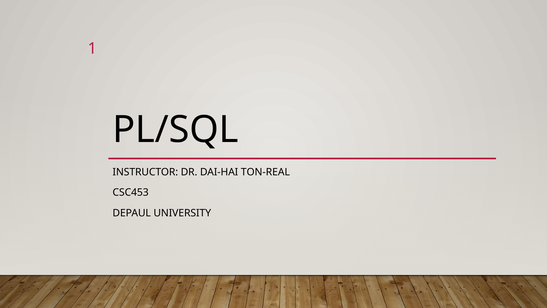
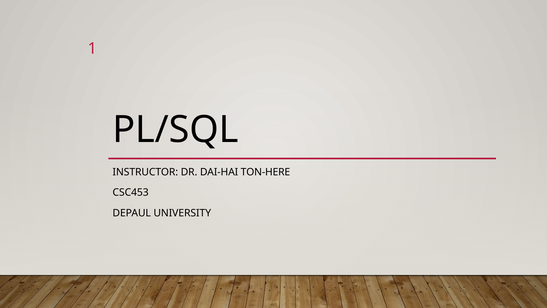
TON-REAL: TON-REAL -> TON-HERE
